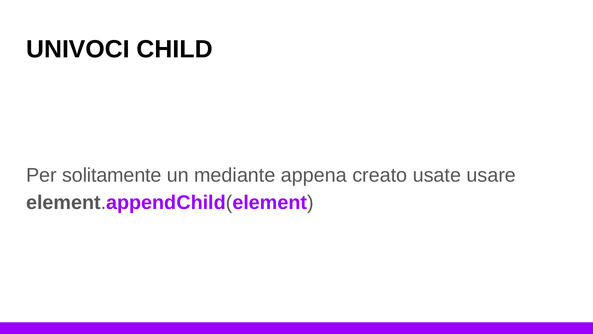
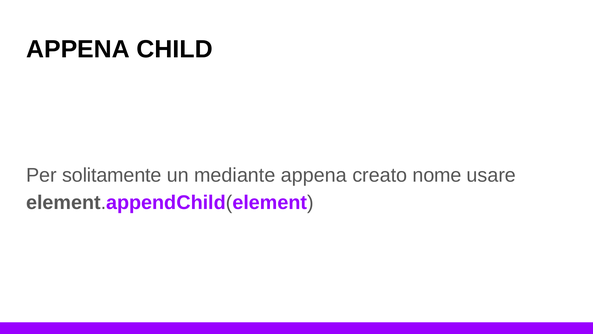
UNIVOCI at (78, 49): UNIVOCI -> APPENA
usate: usate -> nome
